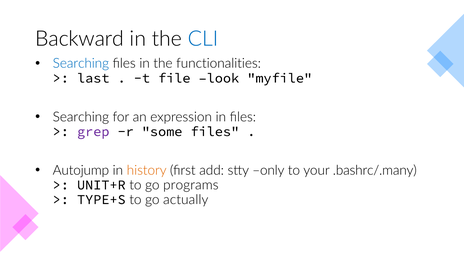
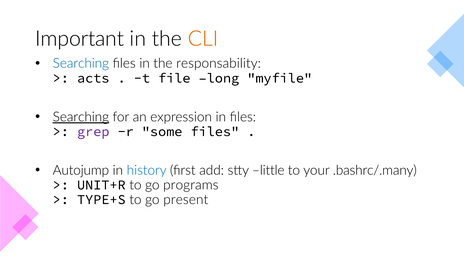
Backward: Backward -> Important
CLI colour: blue -> orange
functionalities: functionalities -> responsability
last: last -> acts
look: look -> long
Searching at (81, 117) underline: none -> present
history colour: orange -> blue
only: only -> little
actually: actually -> present
